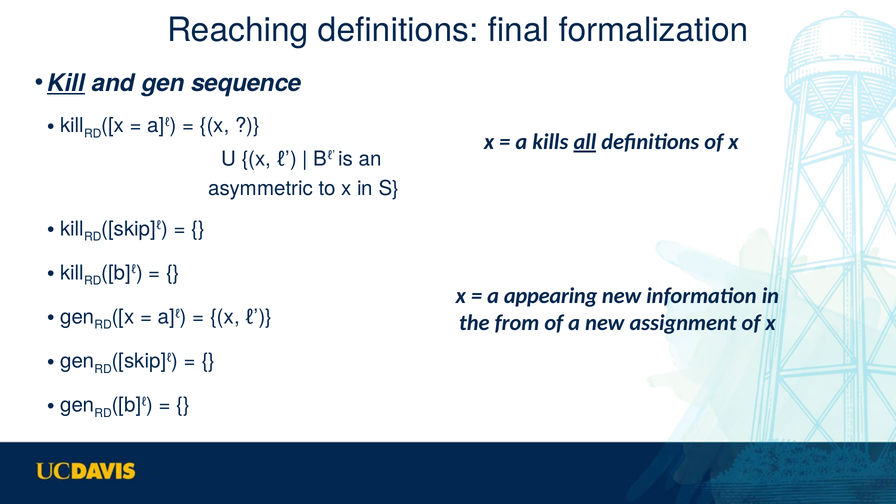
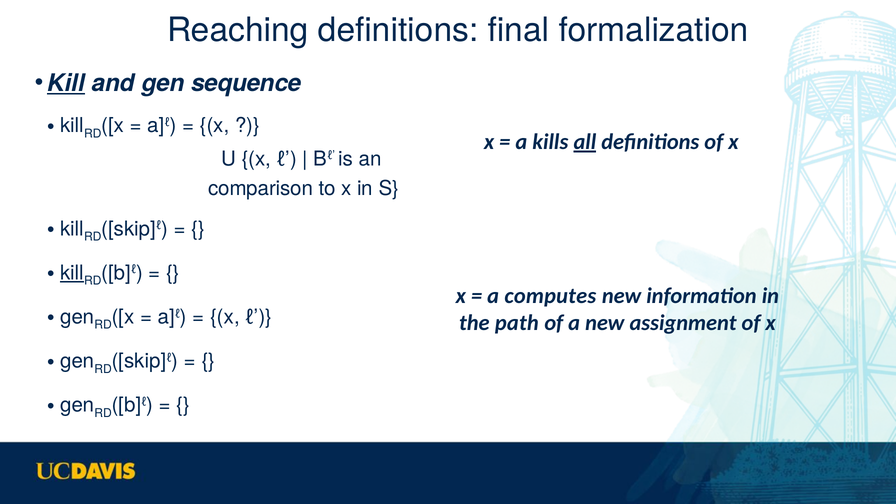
asymmetric: asymmetric -> comparison
kill at (72, 273) underline: none -> present
appearing: appearing -> computes
from: from -> path
